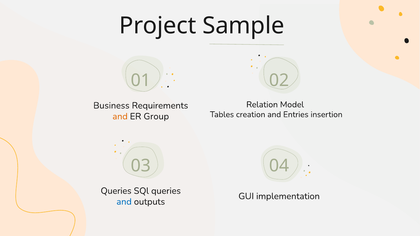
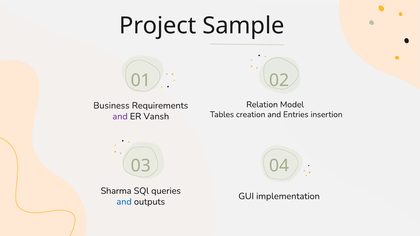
and at (120, 116) colour: orange -> purple
Group: Group -> Vansh
Queries at (116, 191): Queries -> Sharma
